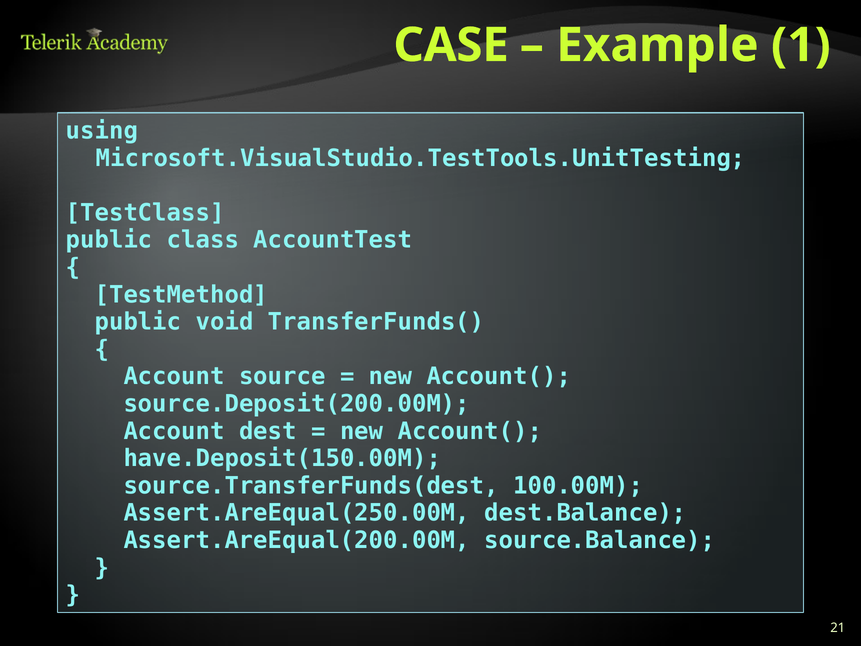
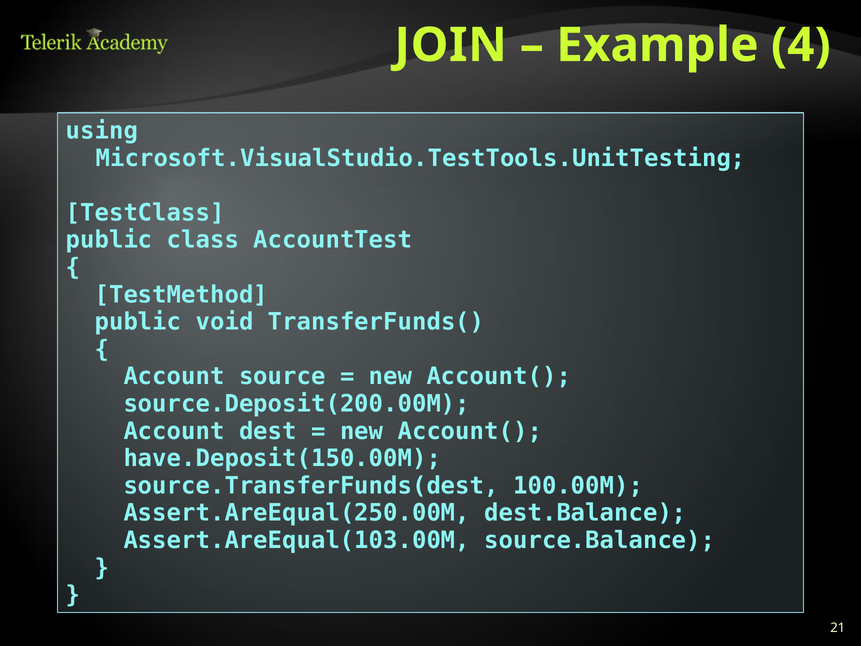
CASE: CASE -> JOIN
1: 1 -> 4
Assert.AreEqual(200.00M: Assert.AreEqual(200.00M -> Assert.AreEqual(103.00M
